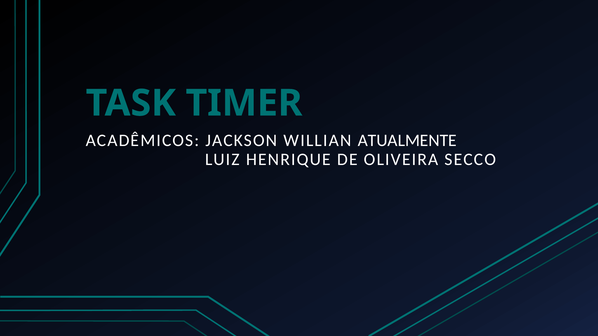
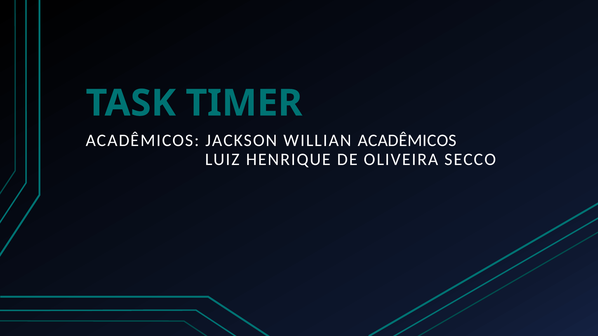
WILLIAN ATUALMENTE: ATUALMENTE -> ACADÊMICOS
